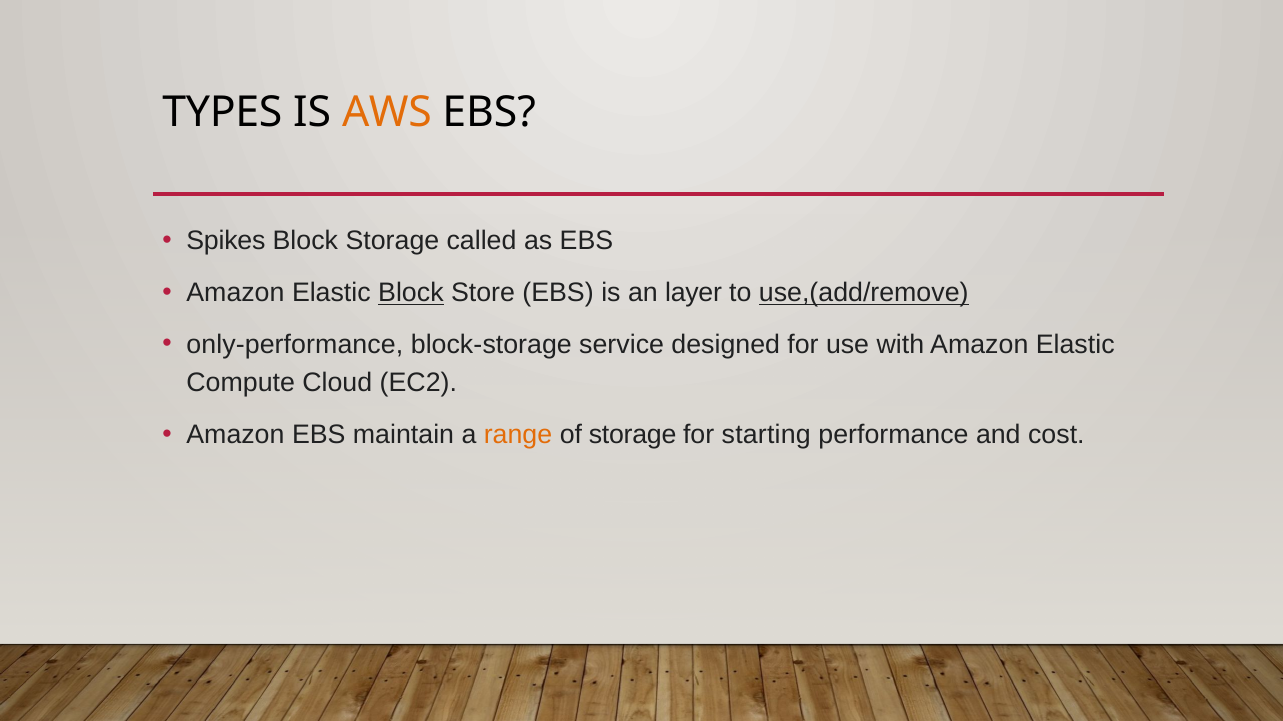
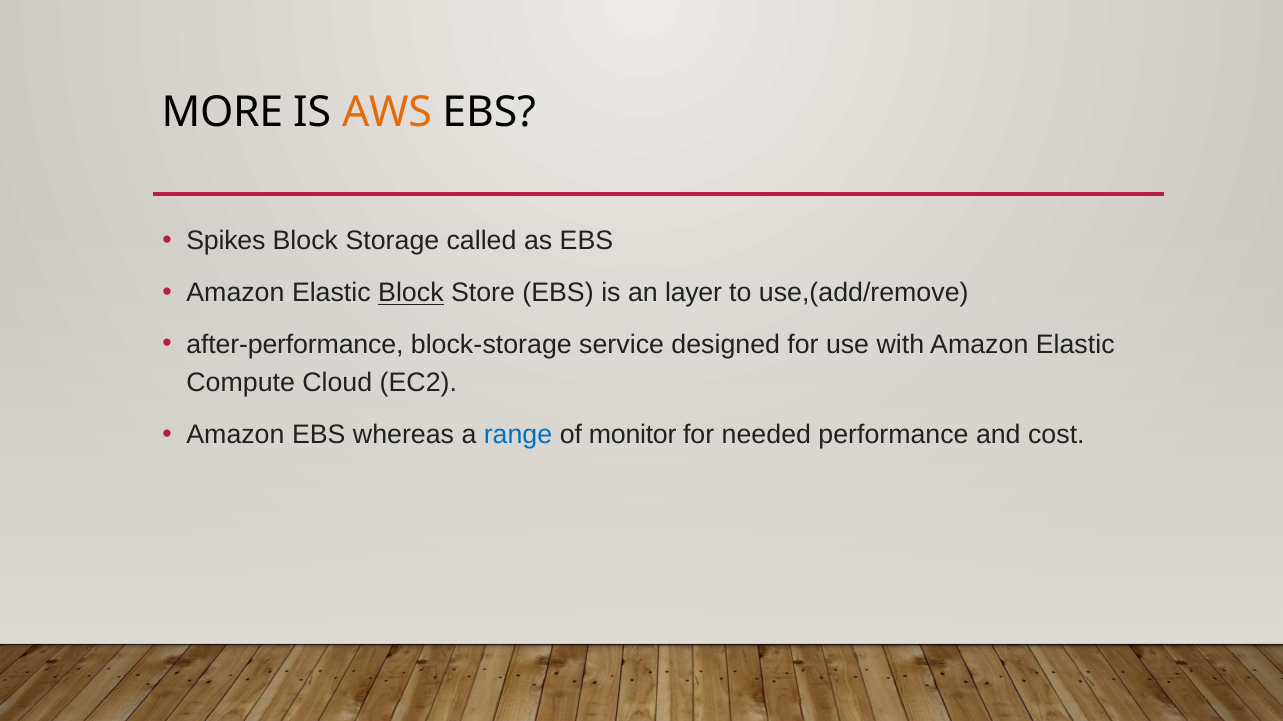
TYPES: TYPES -> MORE
use,(add/remove underline: present -> none
only-performance: only-performance -> after-performance
maintain: maintain -> whereas
range colour: orange -> blue
of storage: storage -> monitor
starting: starting -> needed
